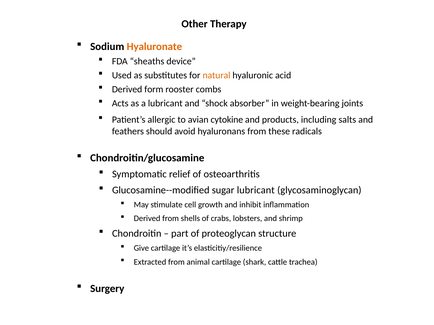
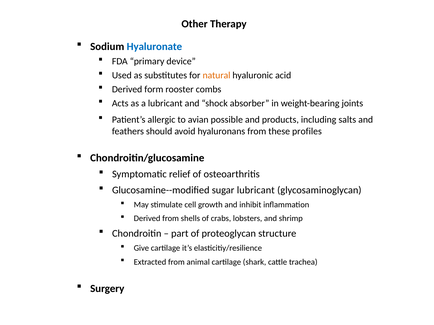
Hyaluronate colour: orange -> blue
sheaths: sheaths -> primary
cytokine: cytokine -> possible
radicals: radicals -> profiles
